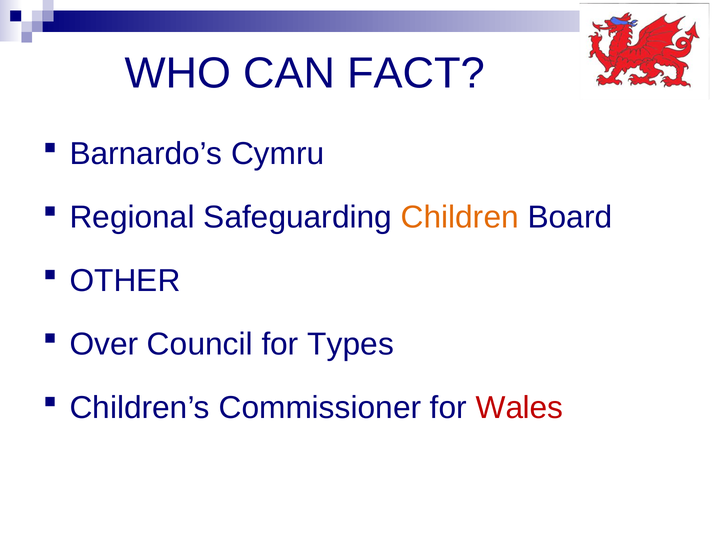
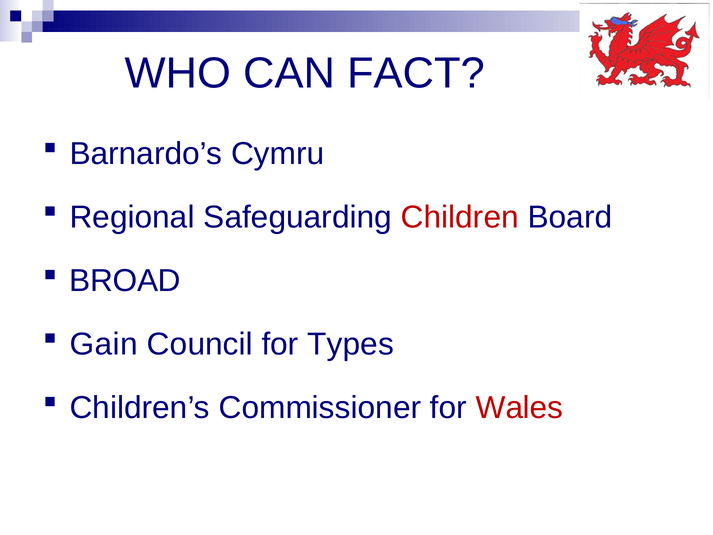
Children colour: orange -> red
OTHER: OTHER -> BROAD
Over: Over -> Gain
